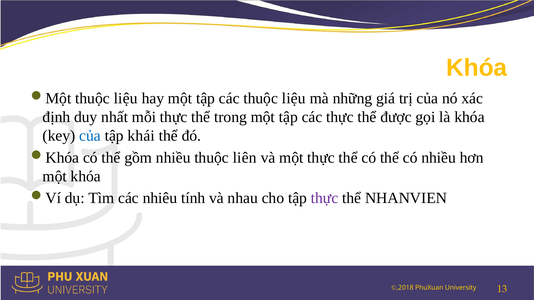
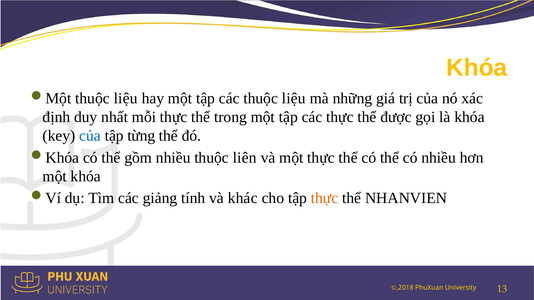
khái: khái -> từng
nhiêu: nhiêu -> giảng
nhau: nhau -> khác
thực at (325, 198) colour: purple -> orange
